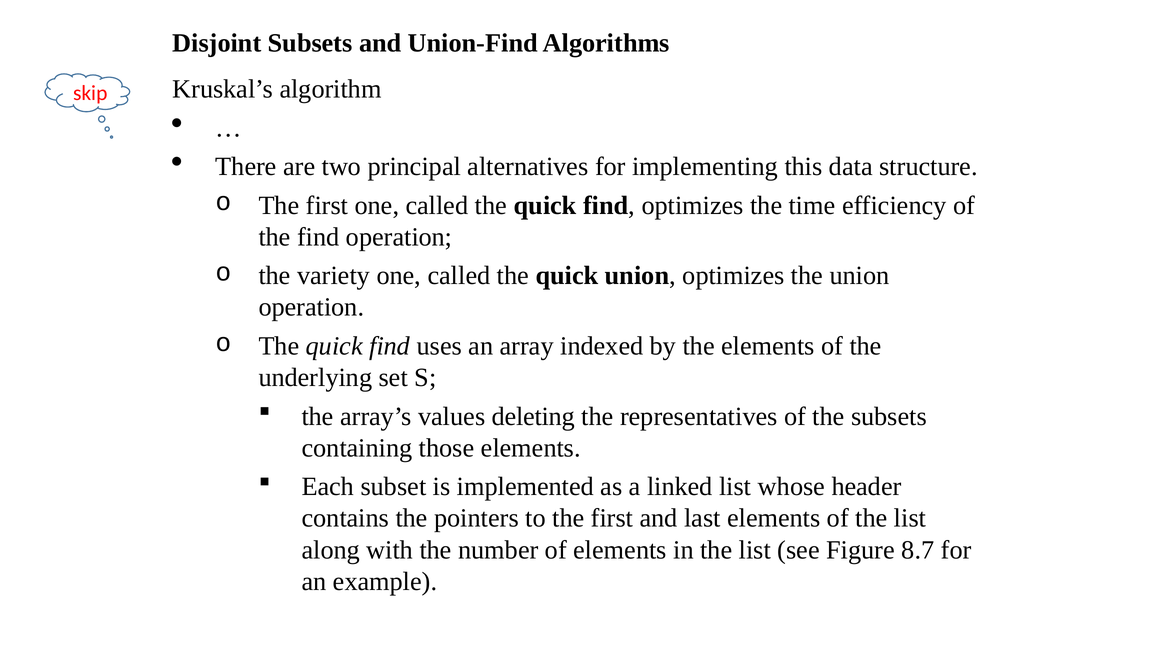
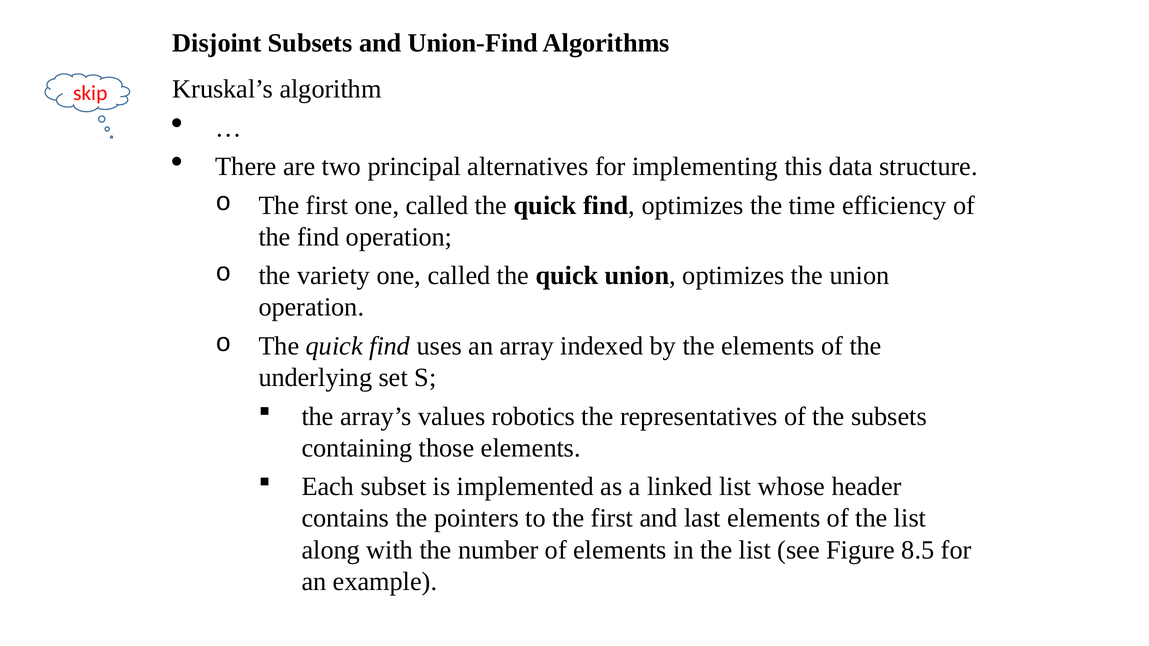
deleting: deleting -> robotics
8.7: 8.7 -> 8.5
